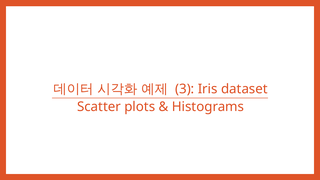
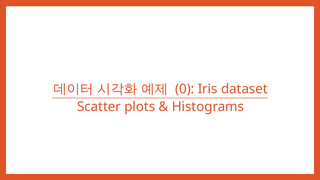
3: 3 -> 0
